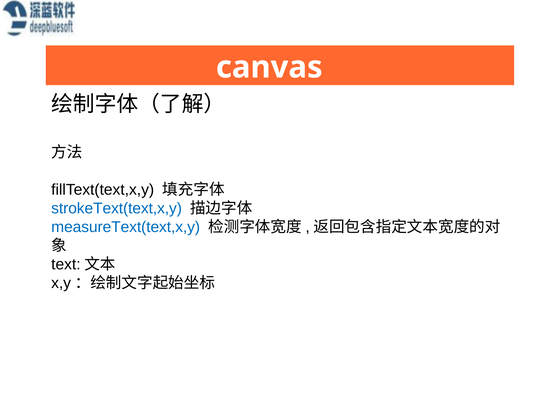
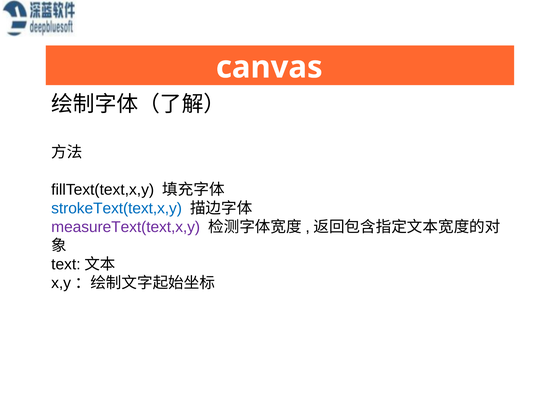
measureText(text,x,y colour: blue -> purple
